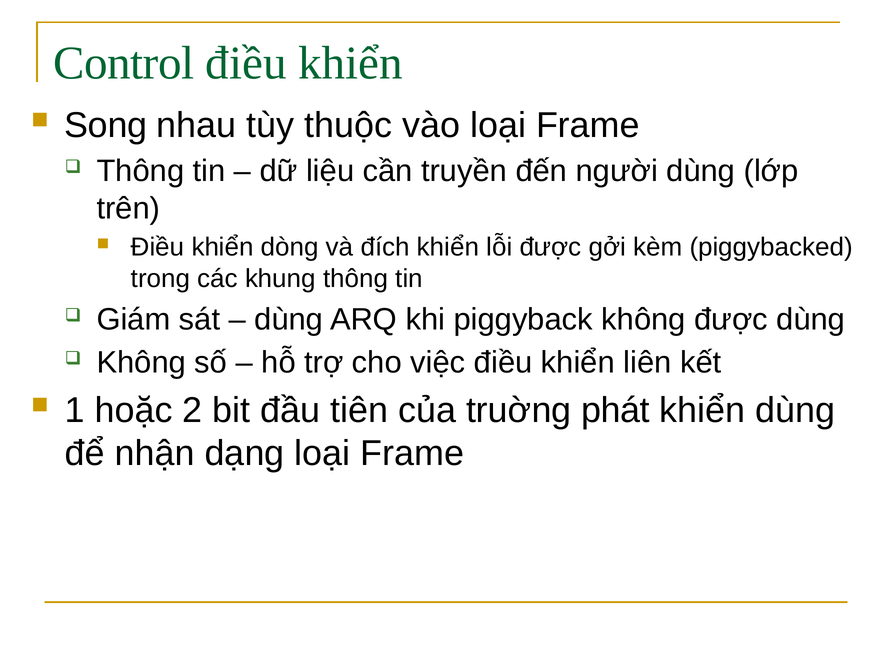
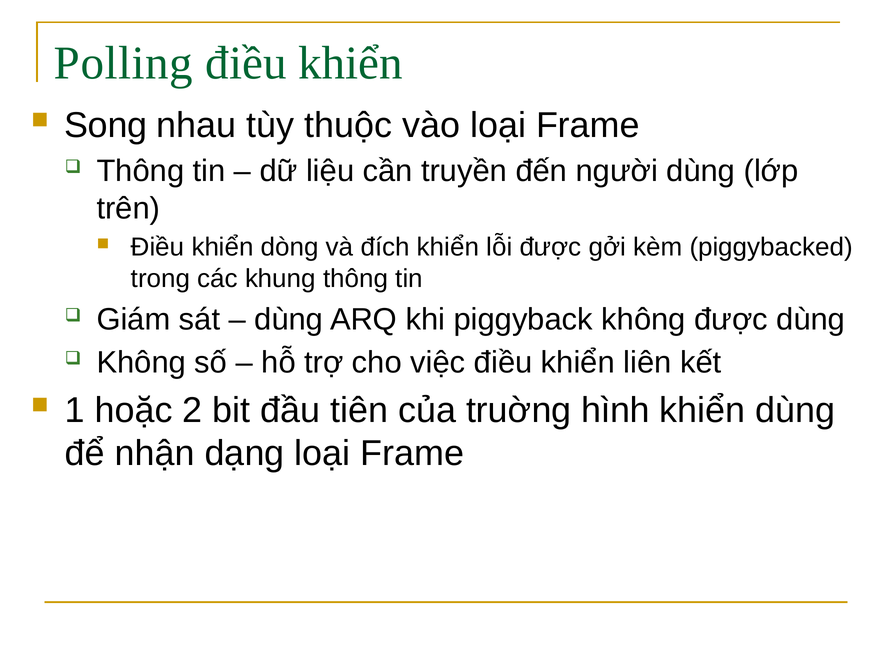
Control: Control -> Polling
phát: phát -> hình
